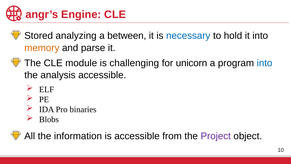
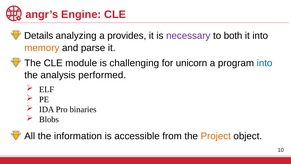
Stored: Stored -> Details
between: between -> provides
necessary colour: blue -> purple
hold: hold -> both
analysis accessible: accessible -> performed
Project colour: purple -> orange
